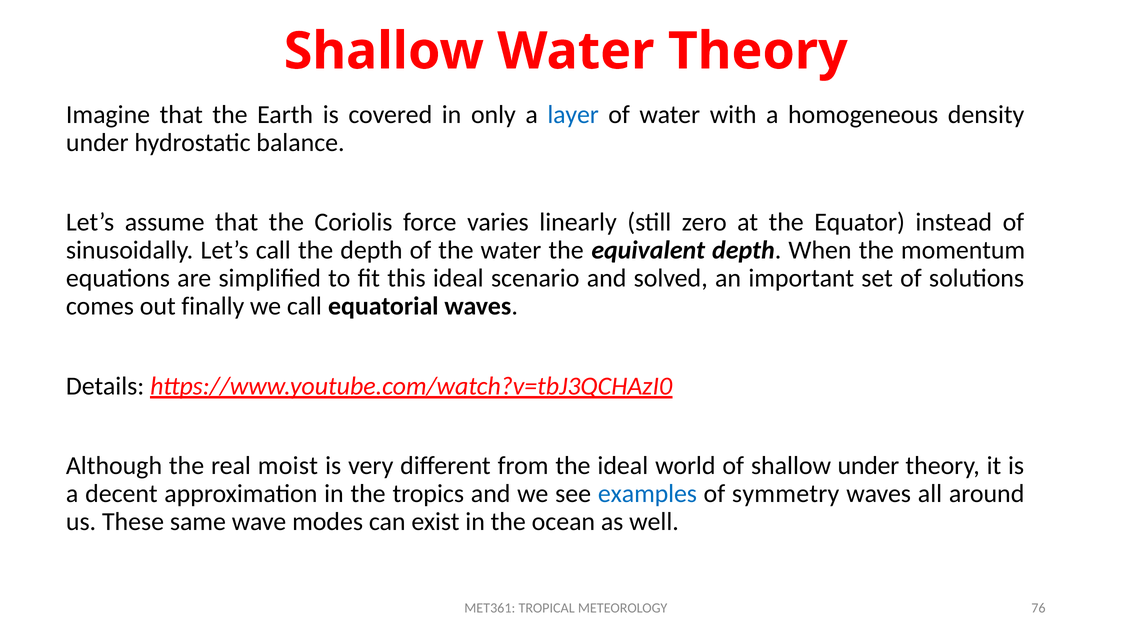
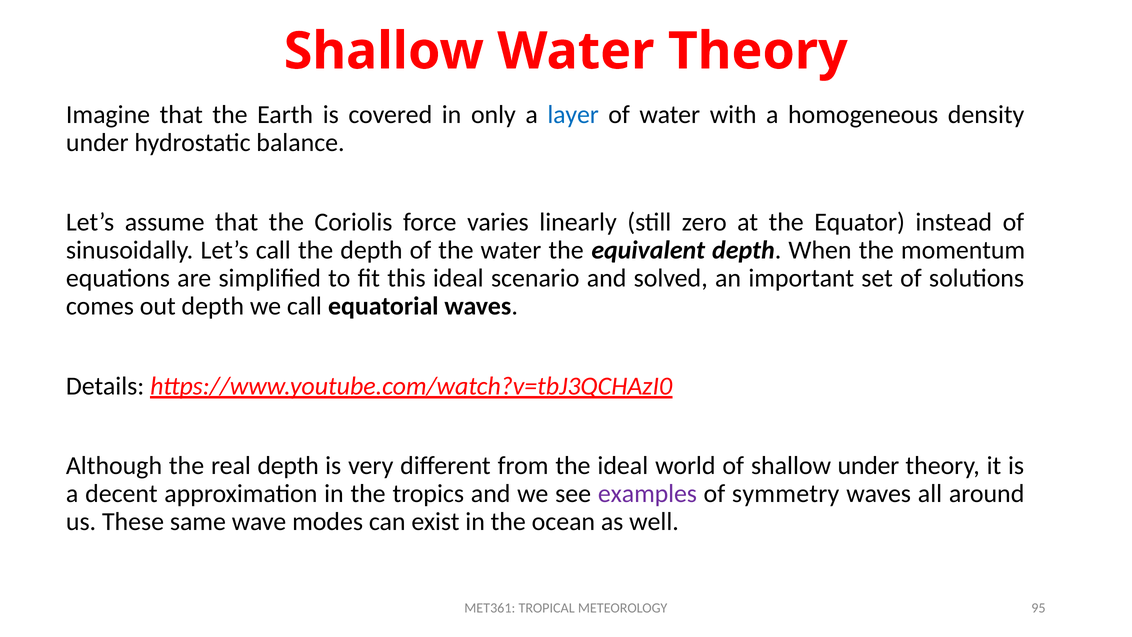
out finally: finally -> depth
real moist: moist -> depth
examples colour: blue -> purple
76: 76 -> 95
